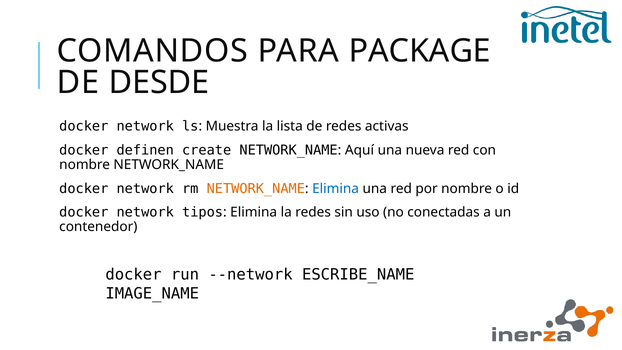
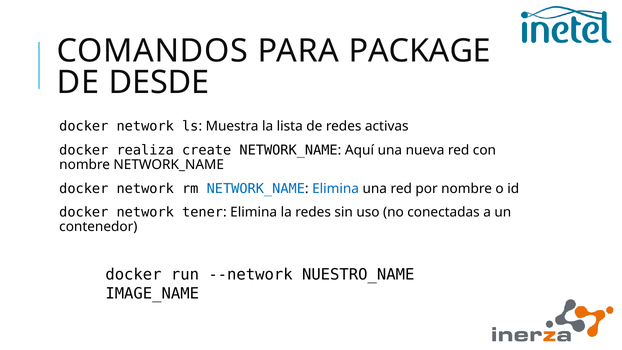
definen: definen -> realiza
NETWORK_NAME at (256, 188) colour: orange -> blue
tipos: tipos -> tener
ESCRIBE_NAME: ESCRIBE_NAME -> NUESTRO_NAME
